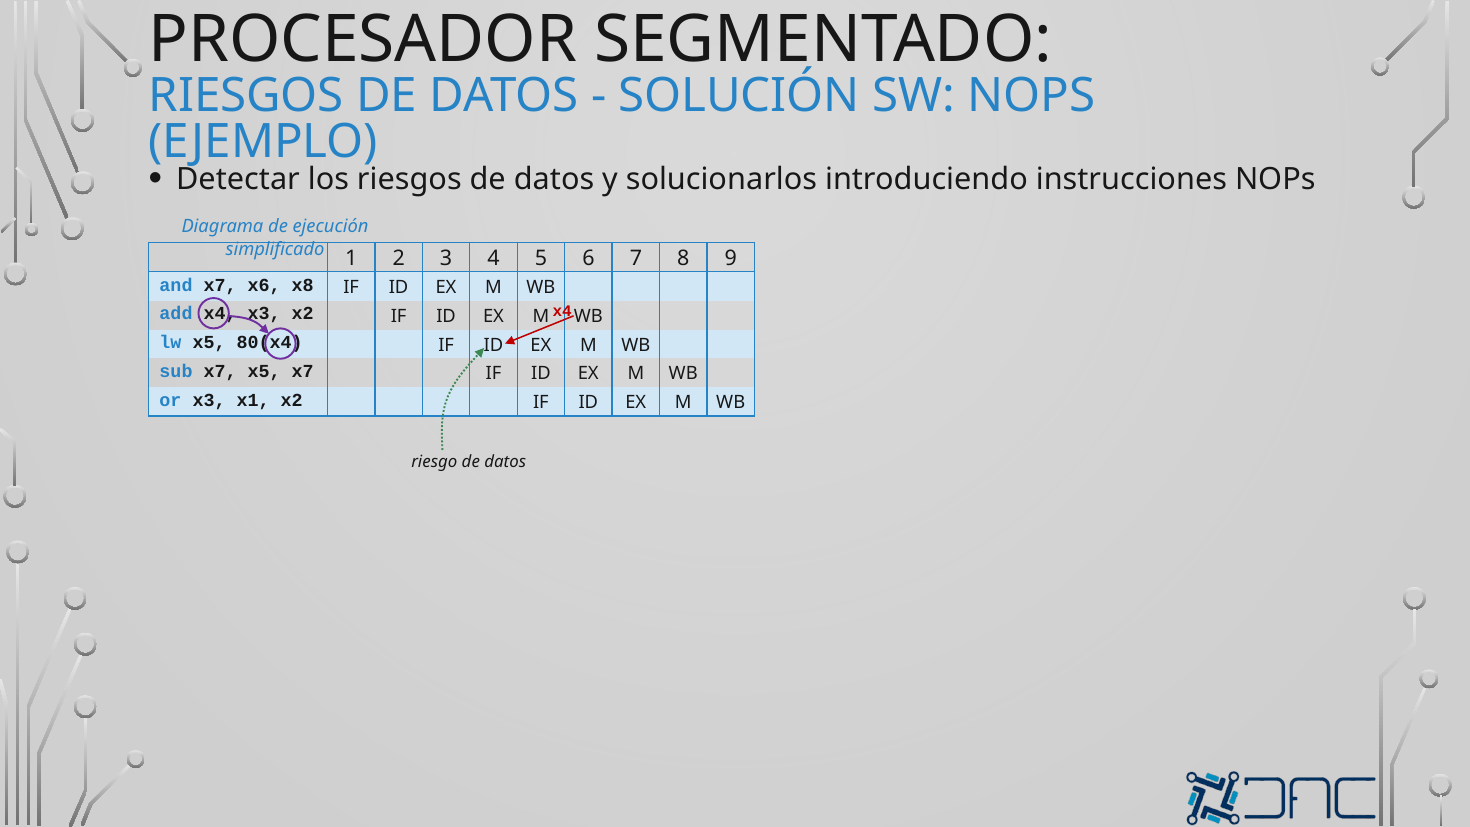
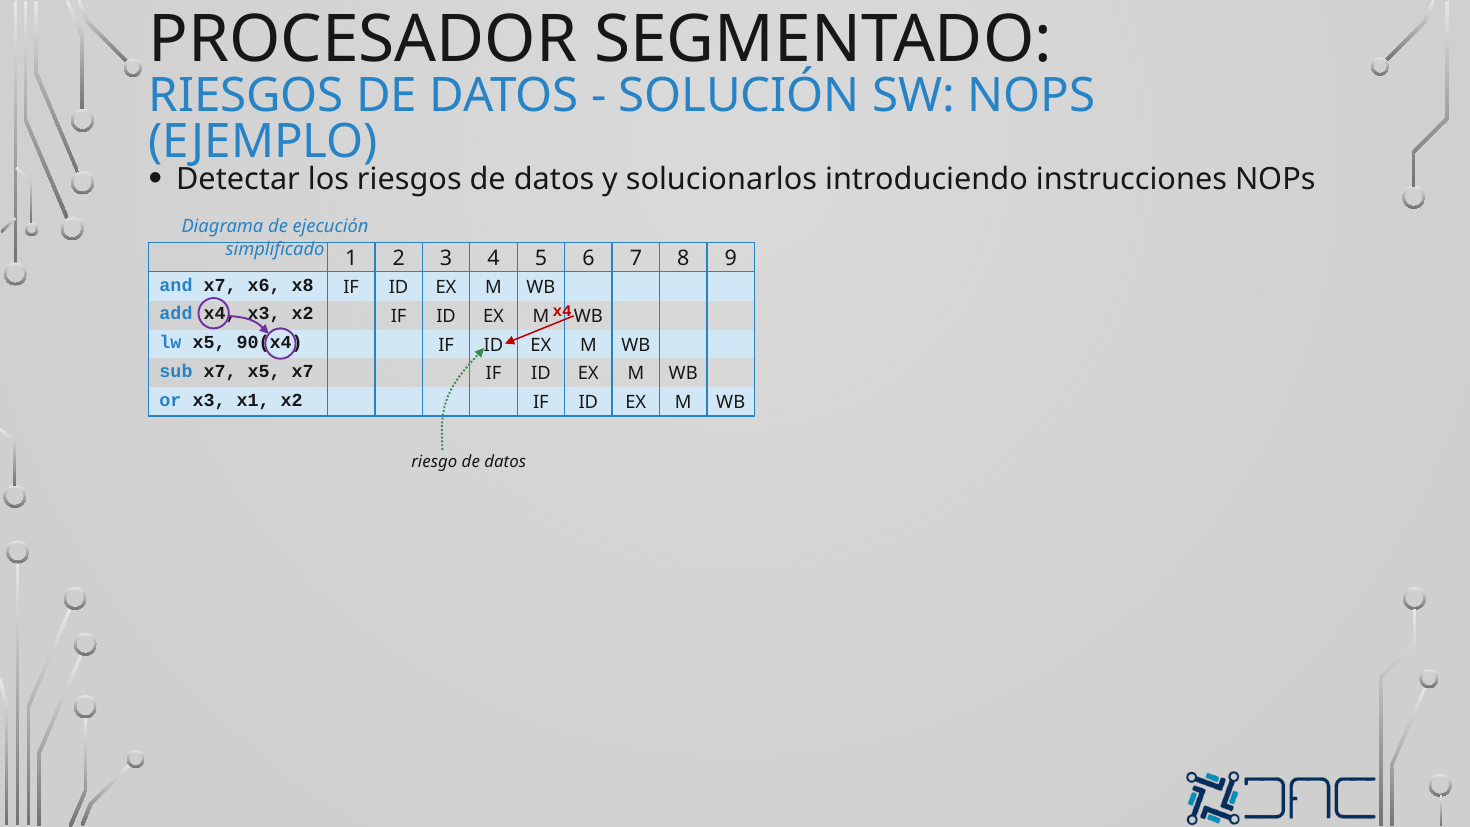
80(x4: 80(x4 -> 90(x4
